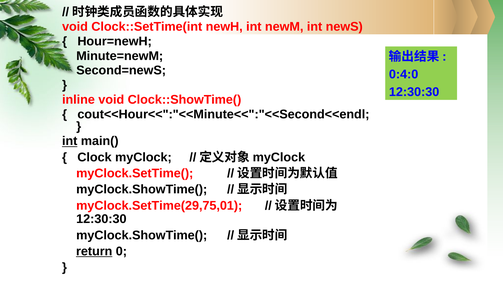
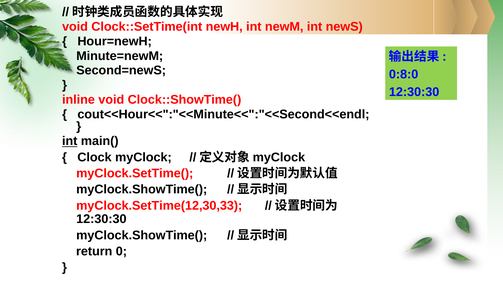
0:4:0: 0:4:0 -> 0:8:0
myClock.SetTime(29,75,01: myClock.SetTime(29,75,01 -> myClock.SetTime(12,30,33
return underline: present -> none
